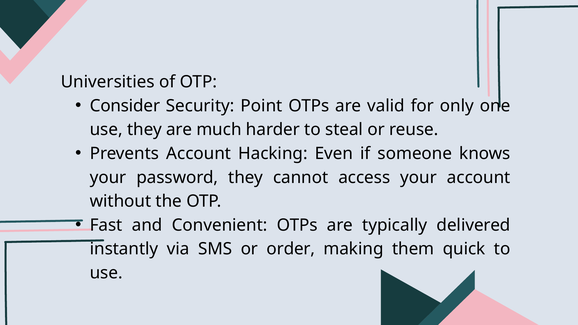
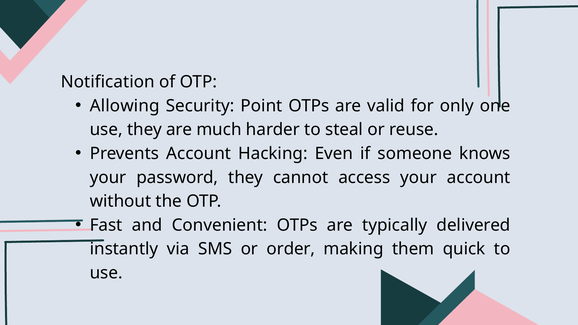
Universities: Universities -> Notification
Consider: Consider -> Allowing
